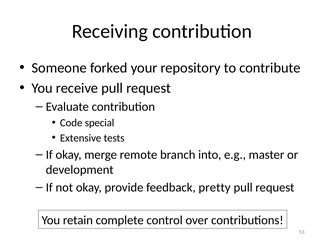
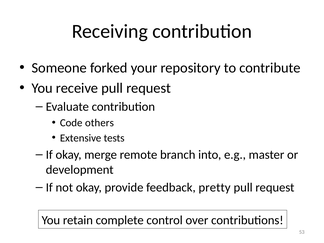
special: special -> others
